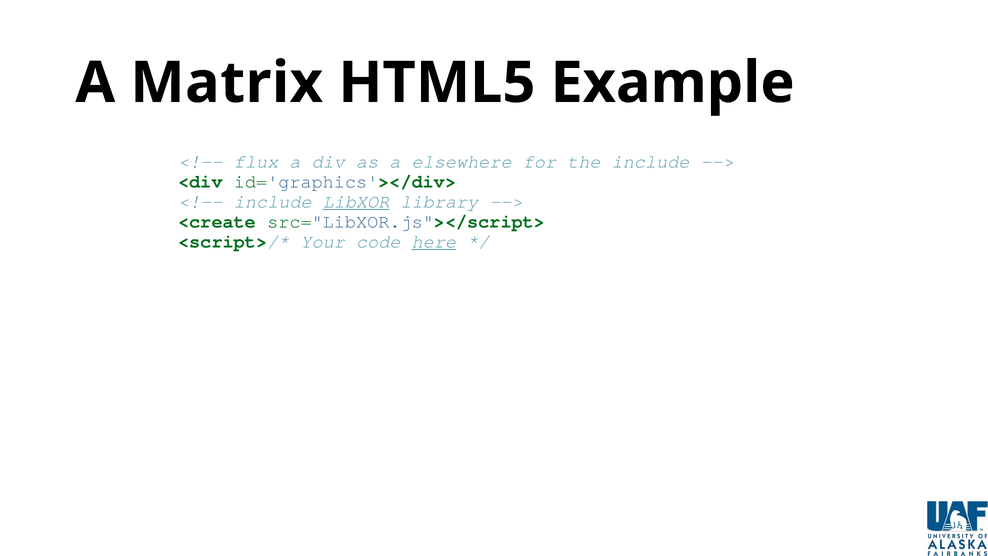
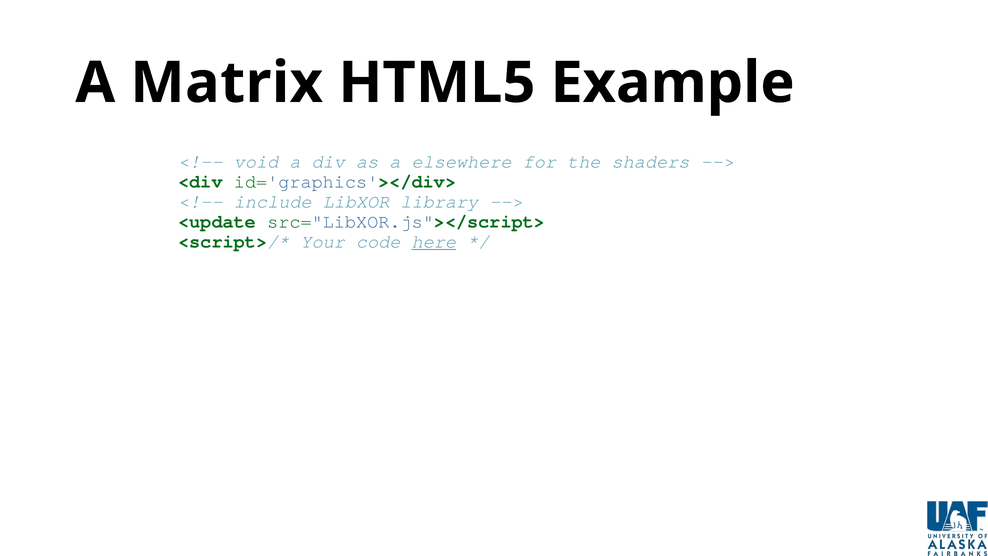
flux: flux -> void
the include: include -> shaders
LibXOR underline: present -> none
<create: <create -> <update
